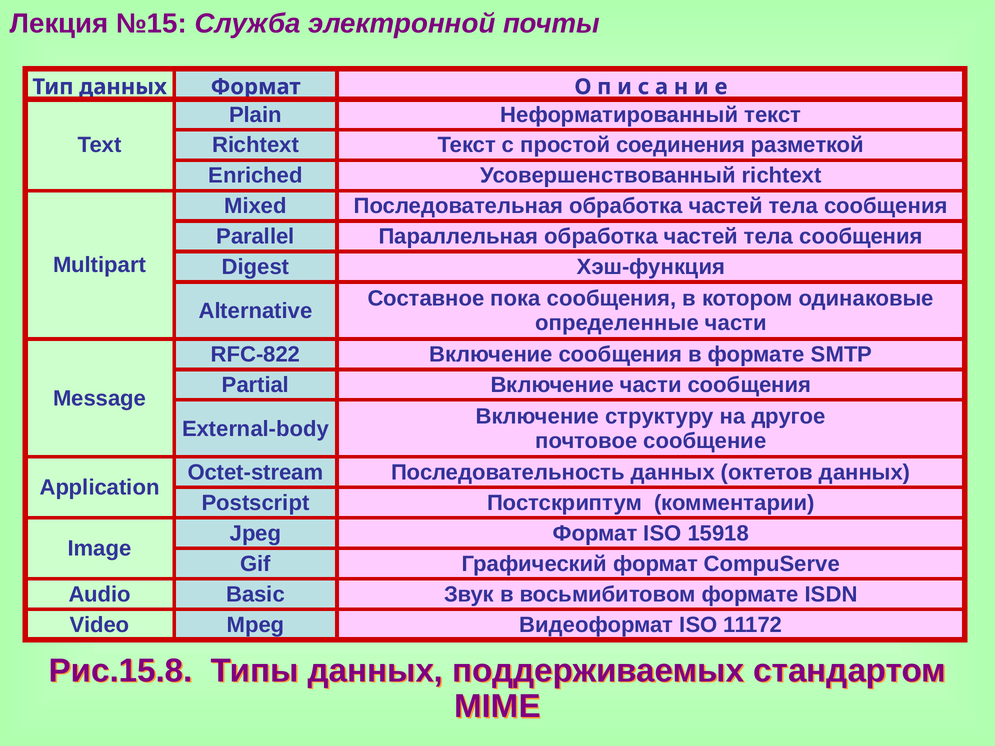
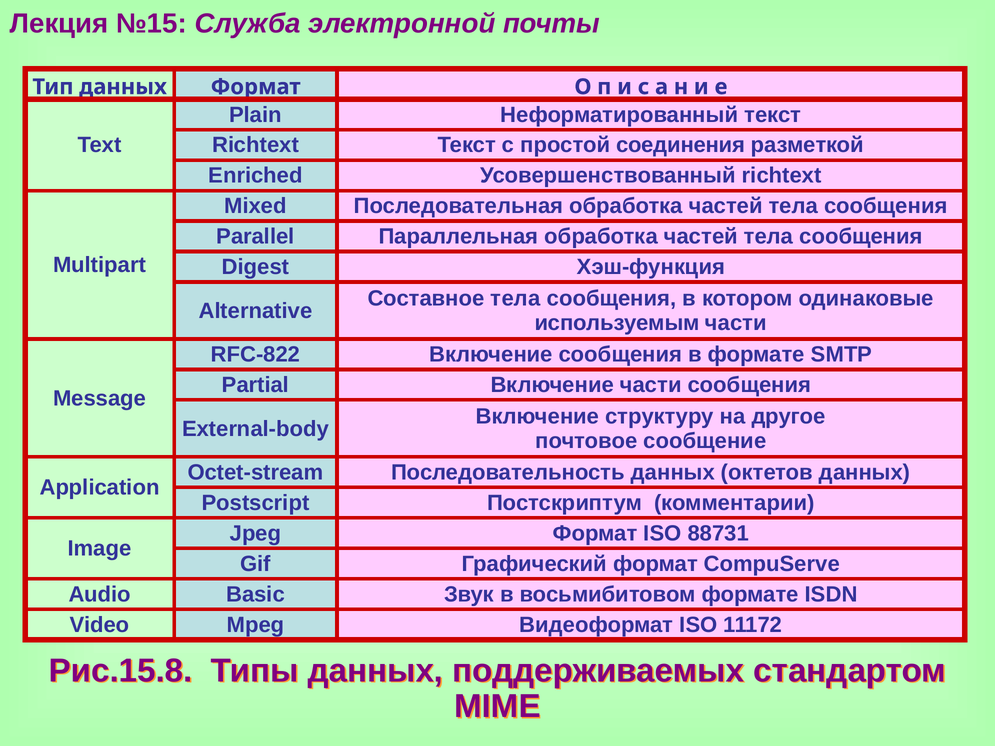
Составное пока: пока -> тела
определенные: определенные -> используемым
15918: 15918 -> 88731
